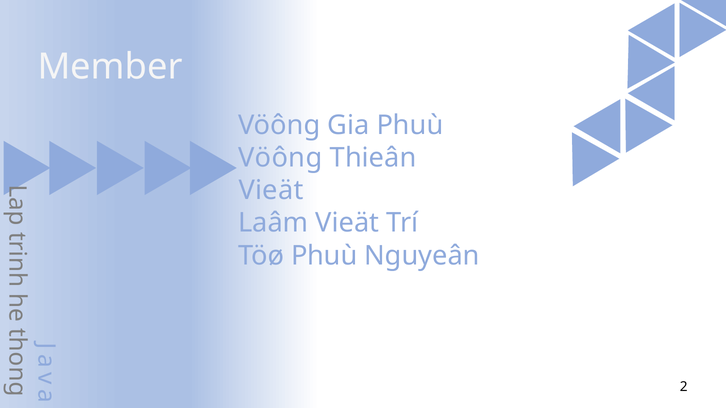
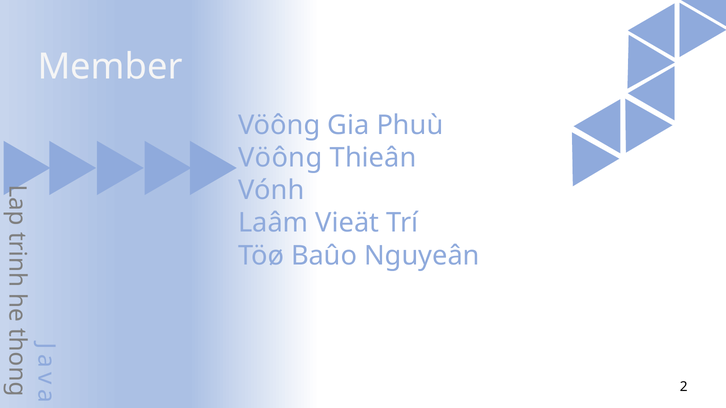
Vieät at (271, 191): Vieät -> Vónh
Töø Phuù: Phuù -> Baûo
